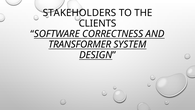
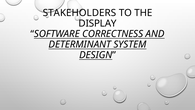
CLIENTS: CLIENTS -> DISPLAY
TRANSFORMER: TRANSFORMER -> DETERMINANT
